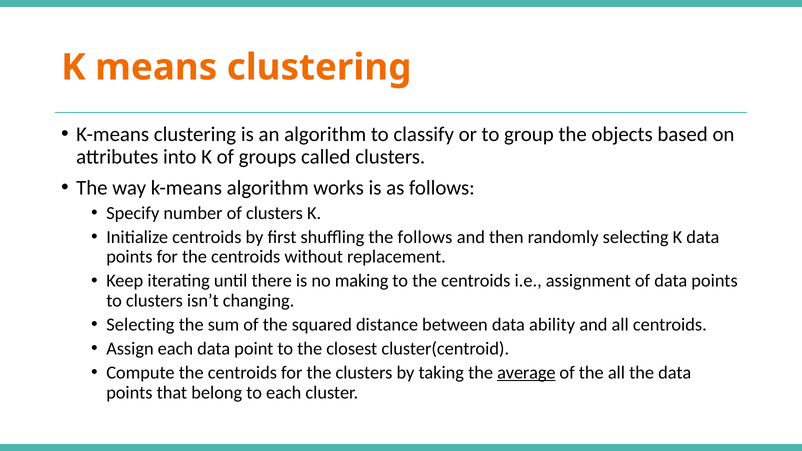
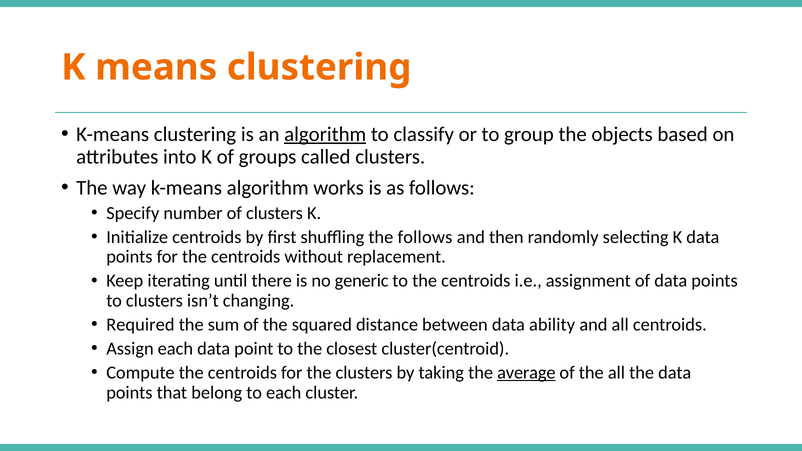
algorithm at (325, 134) underline: none -> present
making: making -> generic
Selecting at (140, 325): Selecting -> Required
